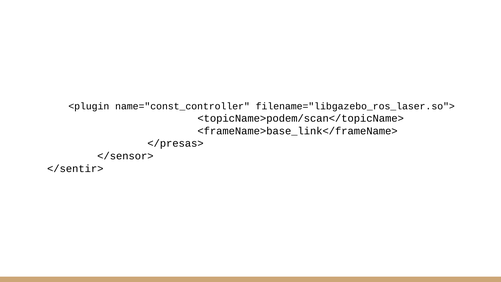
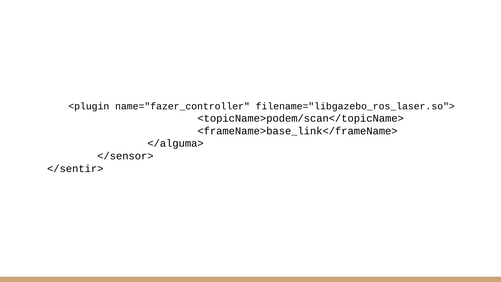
name="const_controller: name="const_controller -> name="fazer_controller
</presas>: </presas> -> </alguma>
